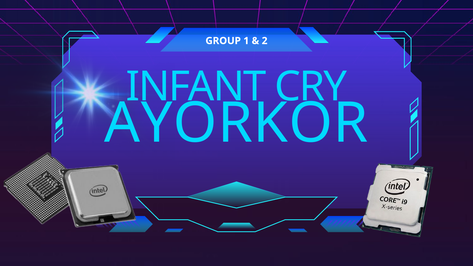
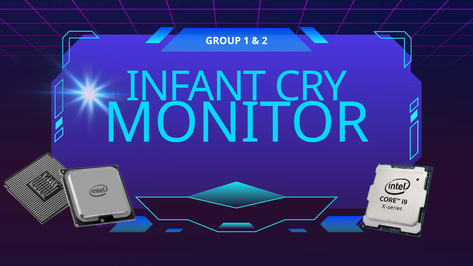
AYORKOR: AYORKOR -> MONITOR
